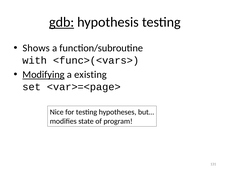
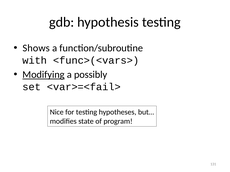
gdb underline: present -> none
existing: existing -> possibly
<var>=<page>: <var>=<page> -> <var>=<fail>
